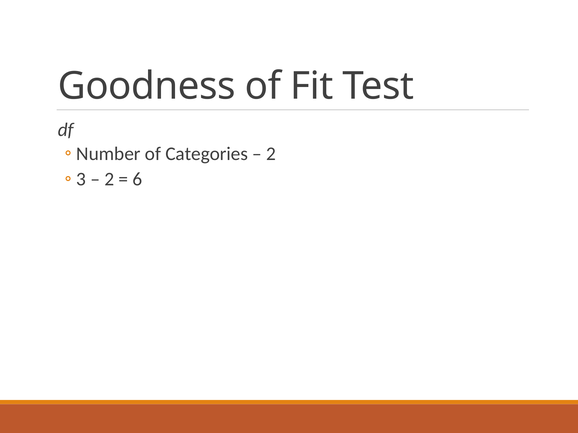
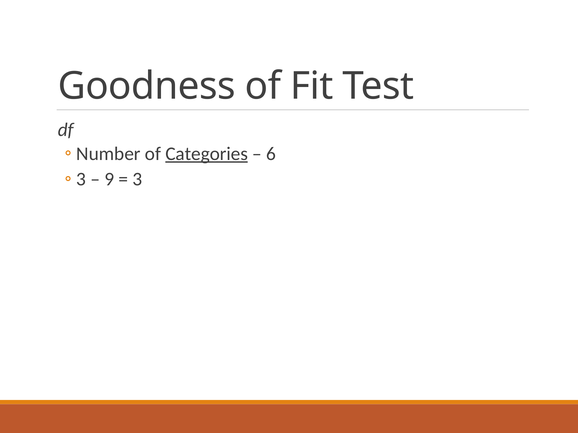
Categories underline: none -> present
2 at (271, 154): 2 -> 6
2 at (109, 180): 2 -> 9
6: 6 -> 3
